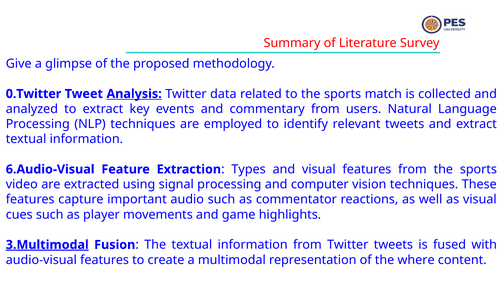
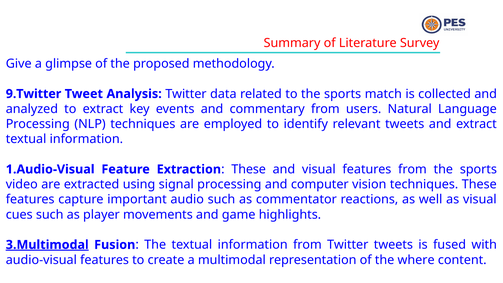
0.Twitter: 0.Twitter -> 9.Twitter
Analysis underline: present -> none
6.Audio-Visual: 6.Audio-Visual -> 1.Audio-Visual
Types at (249, 169): Types -> These
